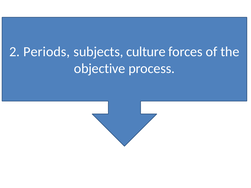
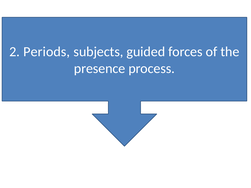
culture: culture -> guided
objective: objective -> presence
